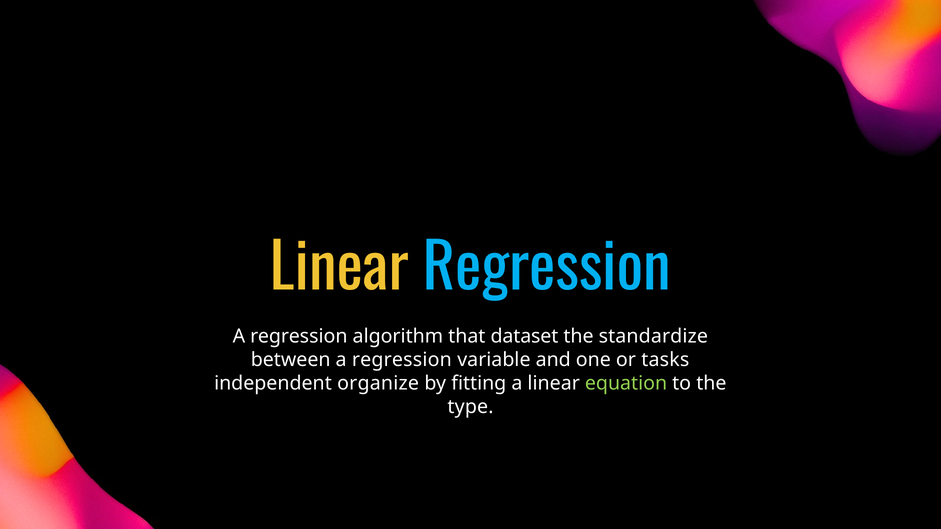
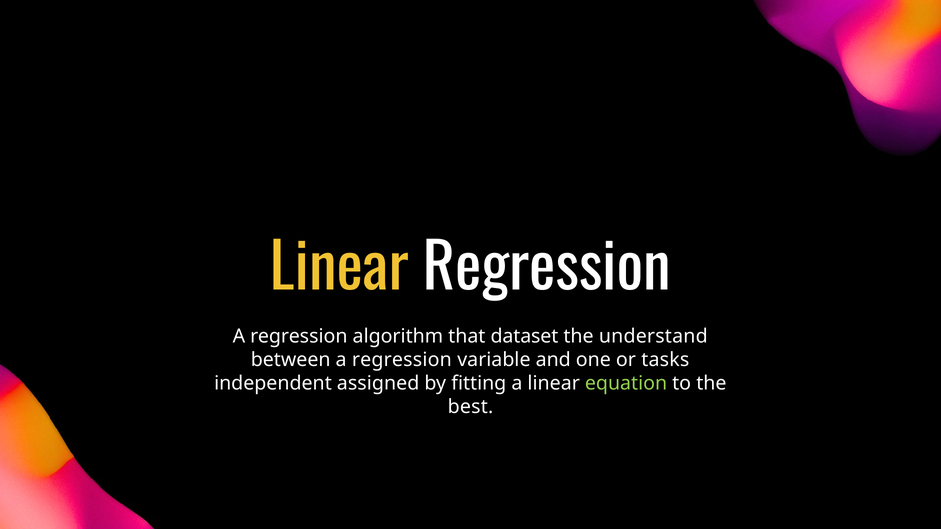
Regression at (547, 269) colour: light blue -> white
standardize: standardize -> understand
organize: organize -> assigned
type: type -> best
